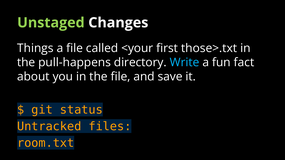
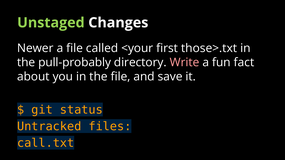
Things: Things -> Newer
pull-happens: pull-happens -> pull-probably
Write colour: light blue -> pink
room.txt: room.txt -> call.txt
